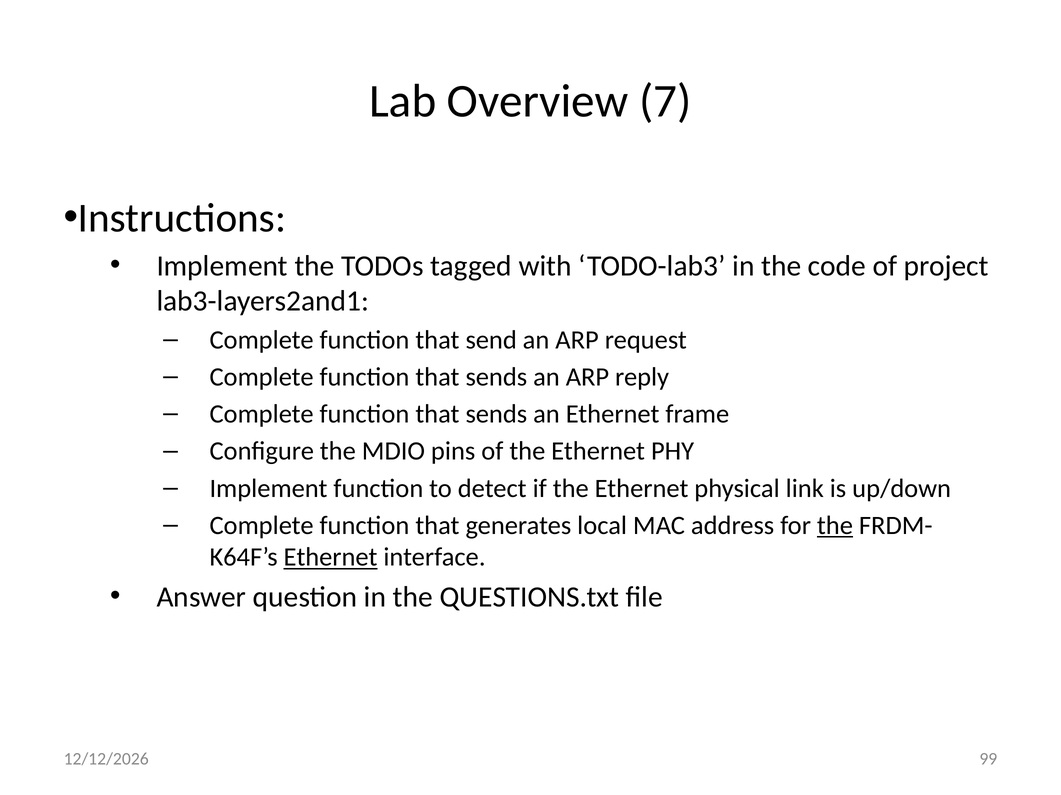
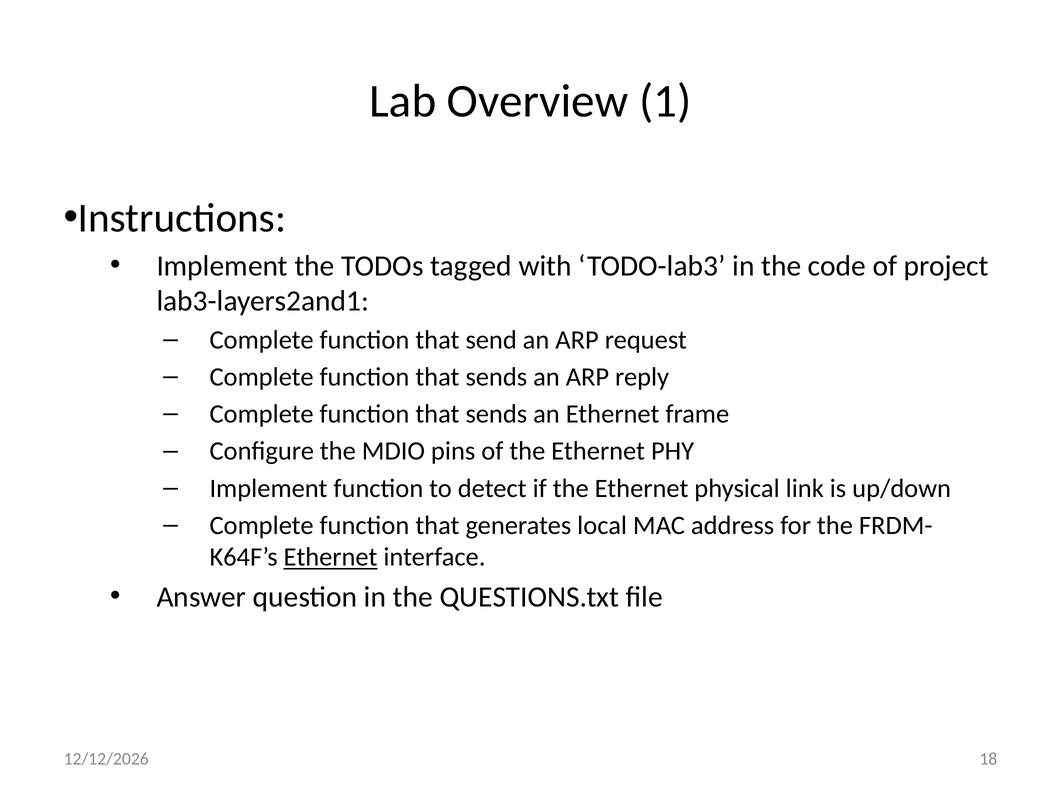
7: 7 -> 1
the at (835, 526) underline: present -> none
99: 99 -> 18
